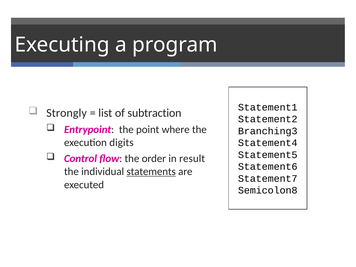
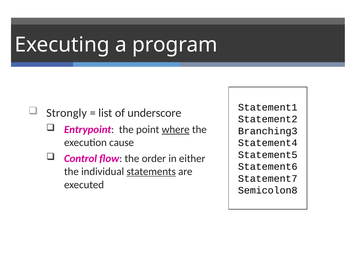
subtraction: subtraction -> underscore
where underline: none -> present
digits: digits -> cause
result: result -> either
